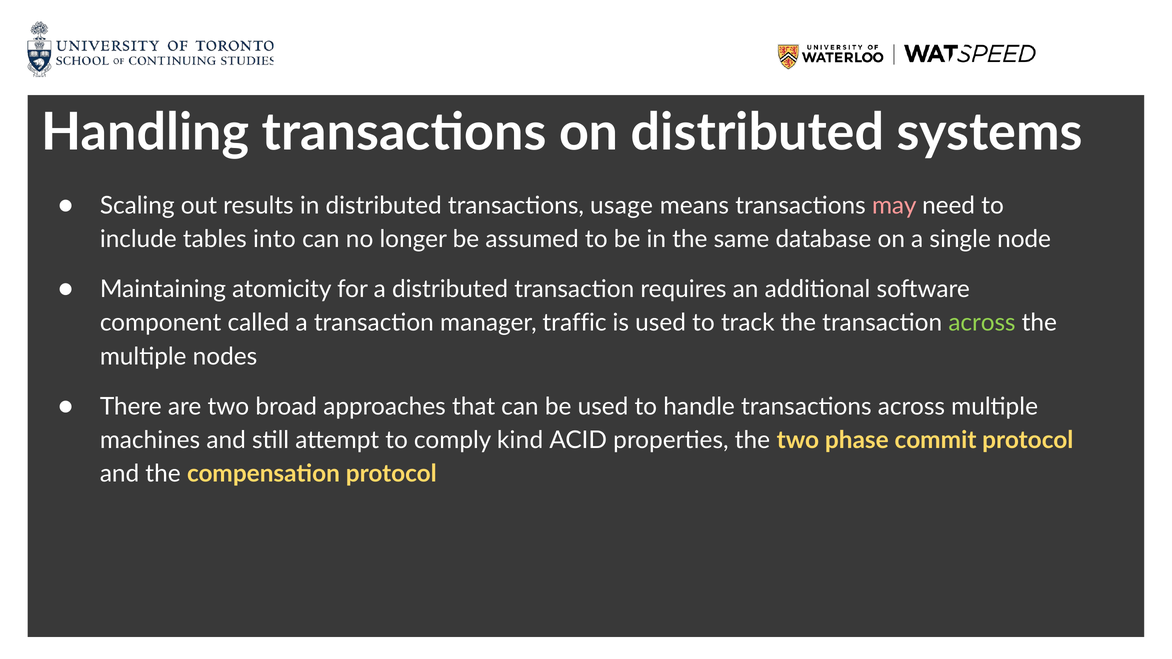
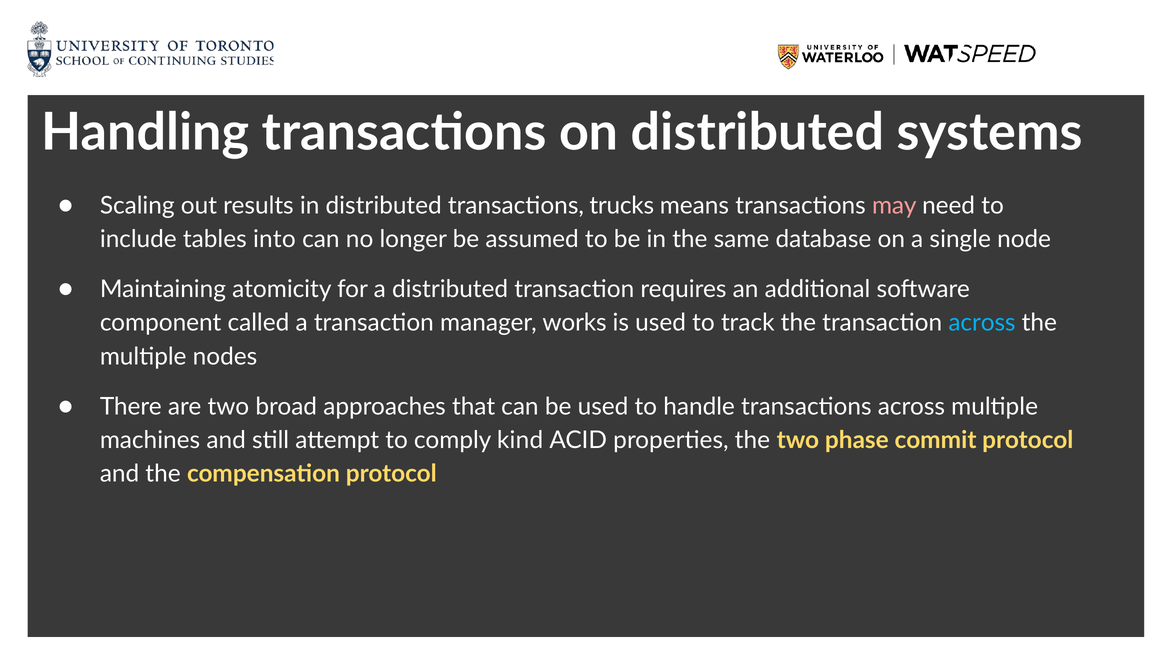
usage: usage -> trucks
traffic: traffic -> works
across at (982, 323) colour: light green -> light blue
